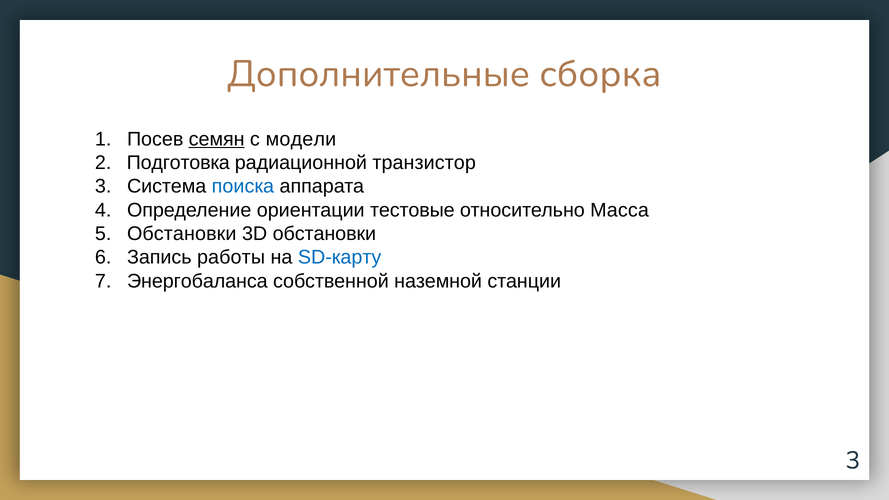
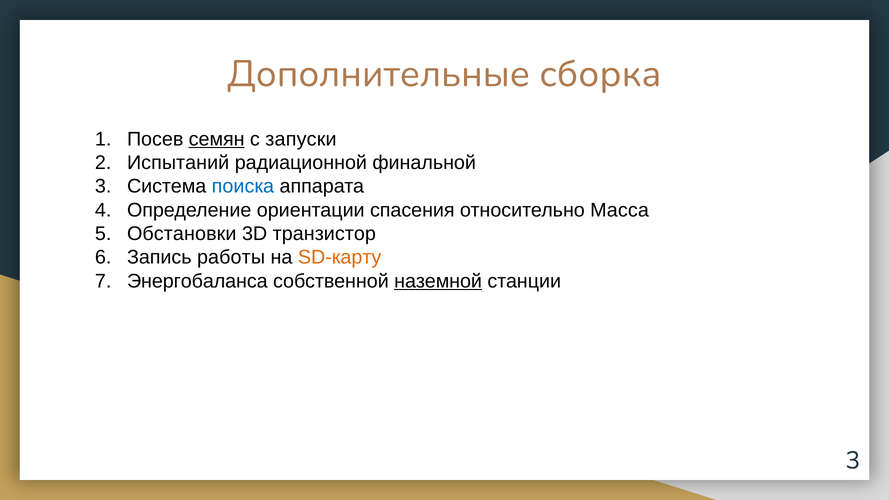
модели: модели -> запуски
Подготовка: Подготовка -> Испытаний
транзистор: транзистор -> финальной
тестовые: тестовые -> спасения
3D обстановки: обстановки -> транзистор
SD-карту colour: blue -> orange
наземной underline: none -> present
